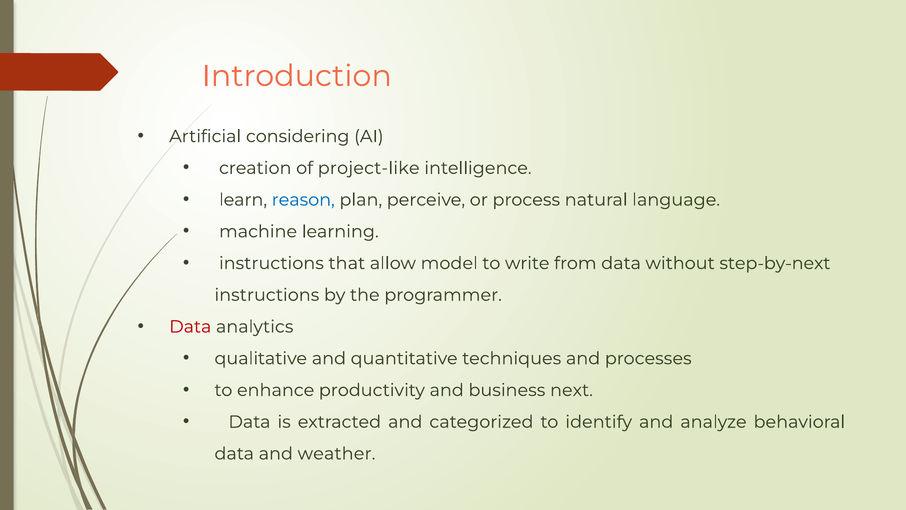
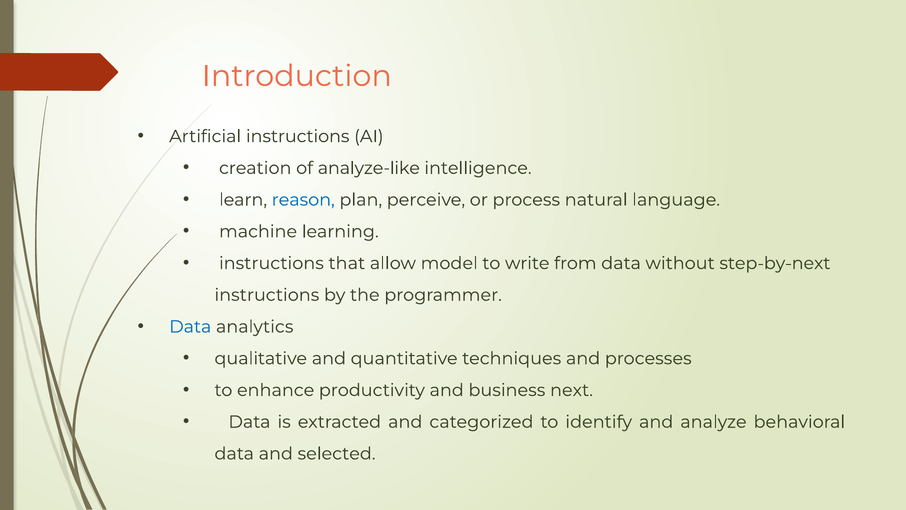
Artificial considering: considering -> instructions
project-like: project-like -> analyze-like
Data at (190, 327) colour: red -> blue
weather: weather -> selected
